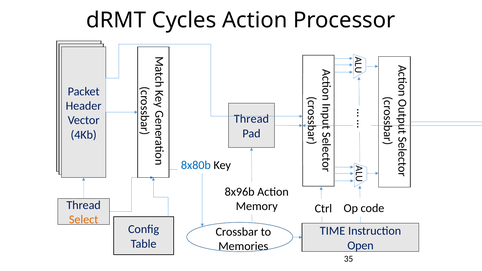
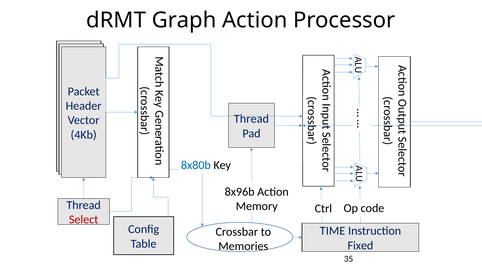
Cycles: Cycles -> Graph
Select colour: orange -> red
Open: Open -> Fixed
